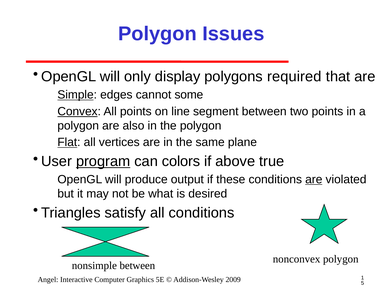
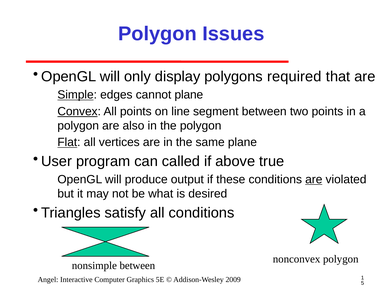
cannot some: some -> plane
program underline: present -> none
colors: colors -> called
